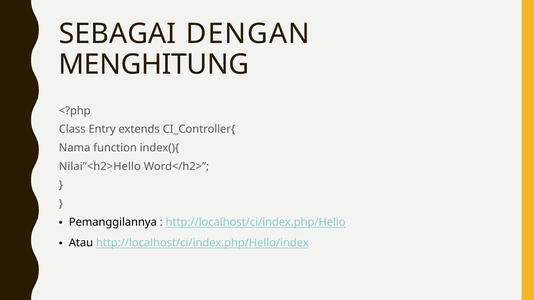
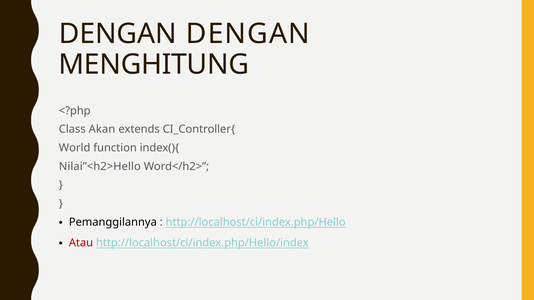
SEBAGAI at (118, 34): SEBAGAI -> DENGAN
Entry: Entry -> Akan
Nama: Nama -> World
Atau colour: black -> red
